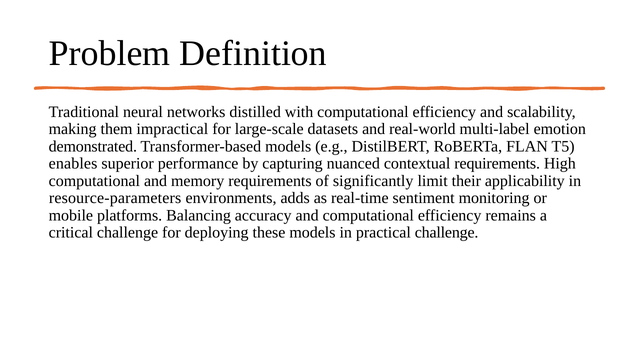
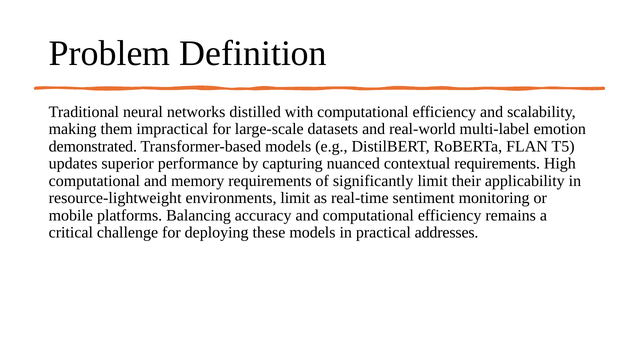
enables: enables -> updates
resource-parameters: resource-parameters -> resource-lightweight
environments adds: adds -> limit
practical challenge: challenge -> addresses
